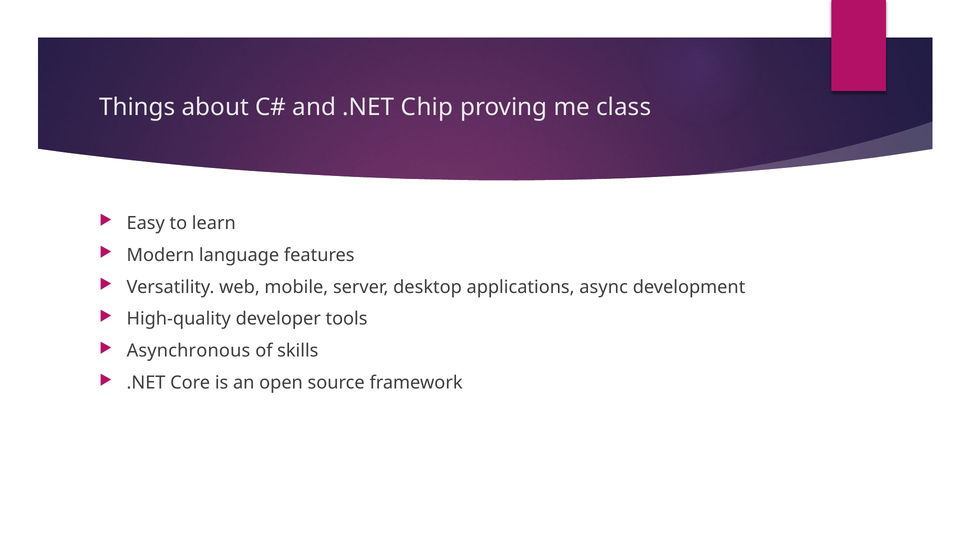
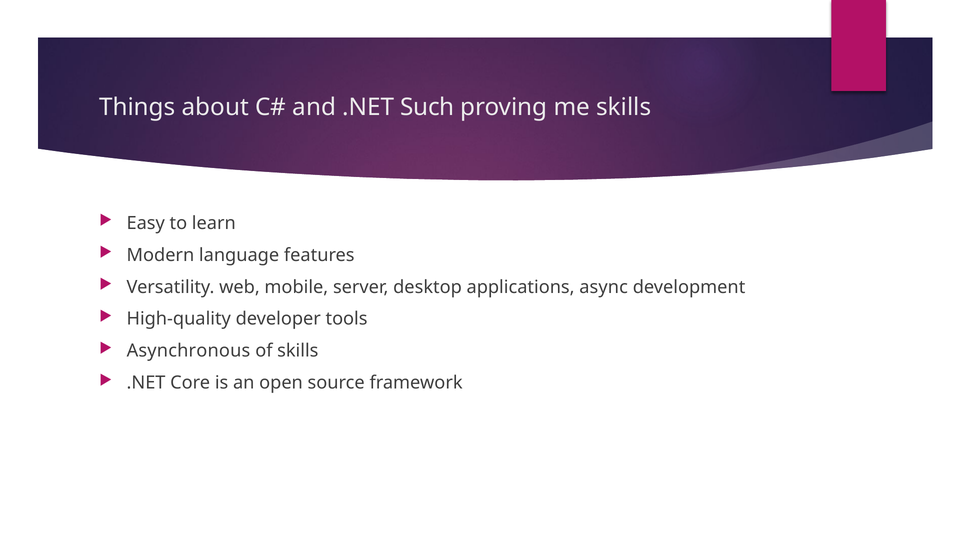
Chip: Chip -> Such
me class: class -> skills
